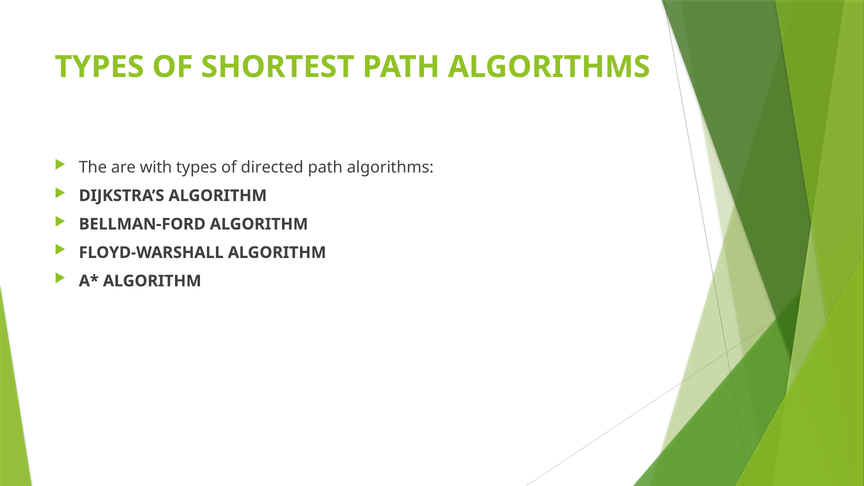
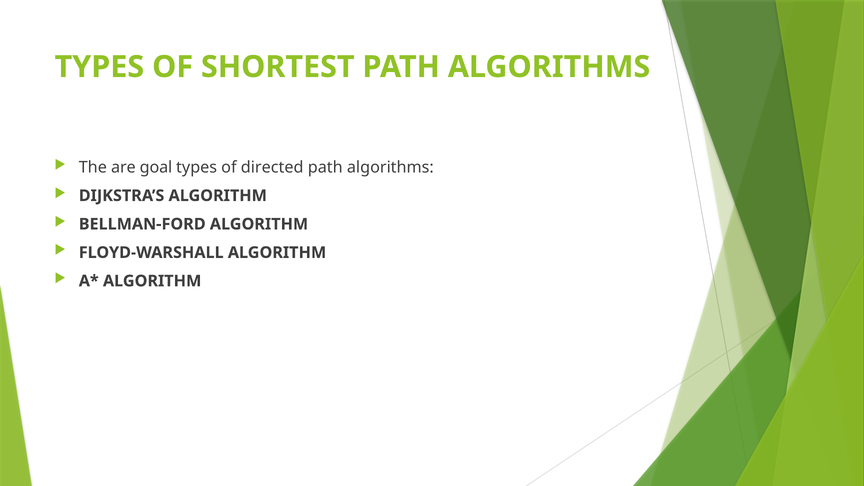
with: with -> goal
